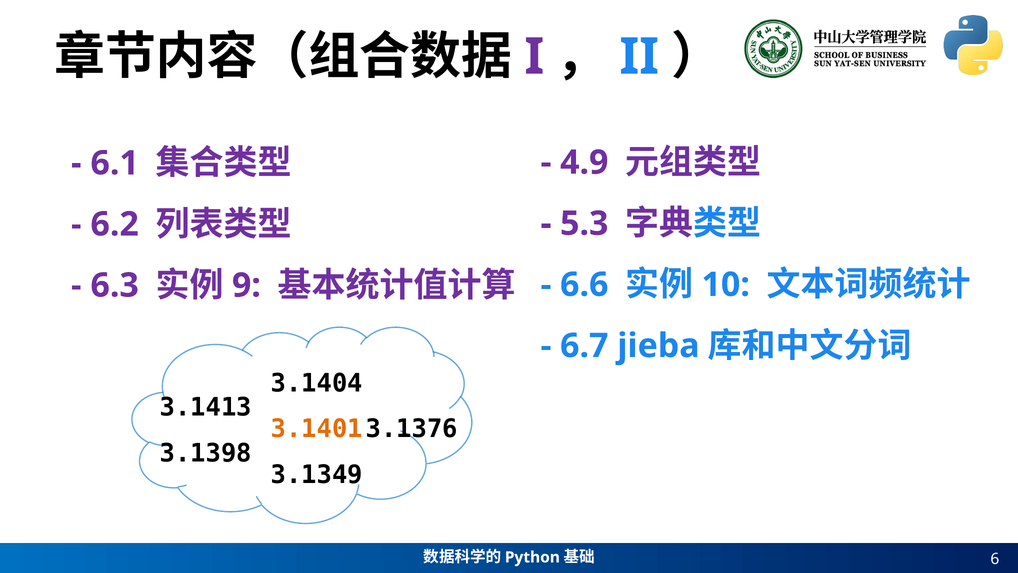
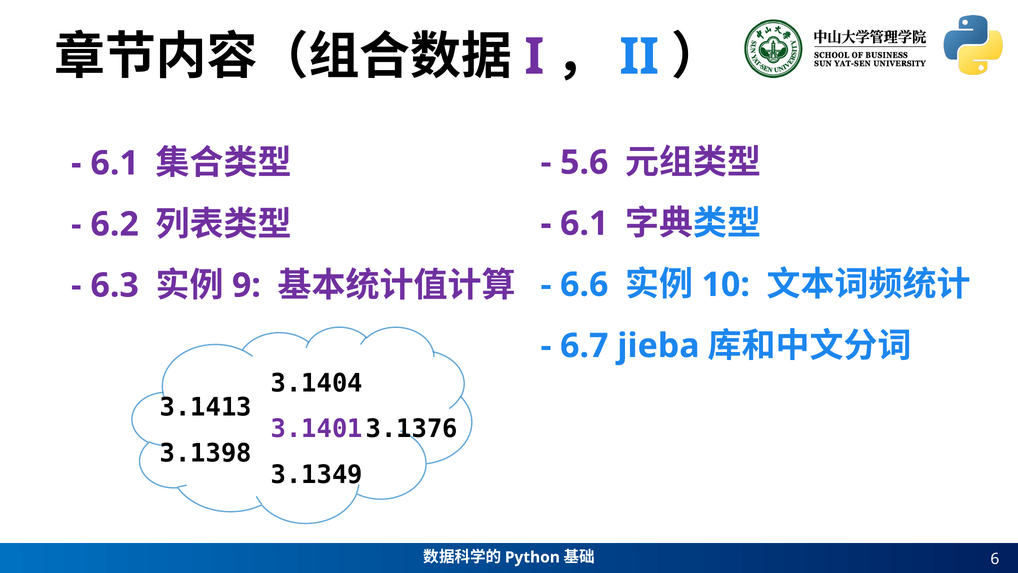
4.9: 4.9 -> 5.6
5.3 at (584, 223): 5.3 -> 6.1
3.1401 colour: orange -> purple
